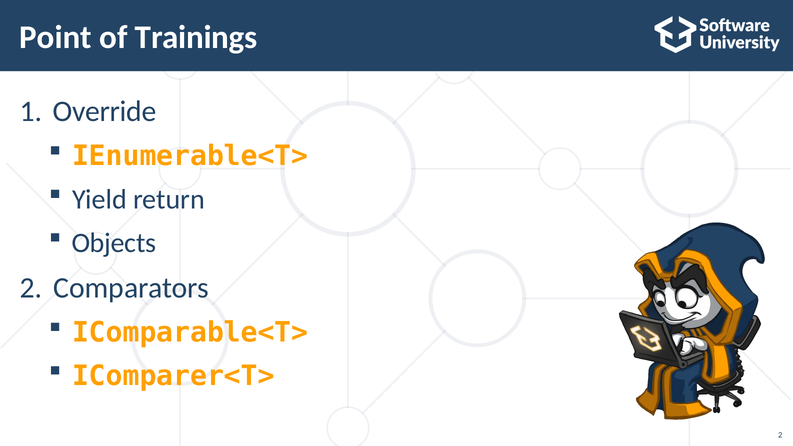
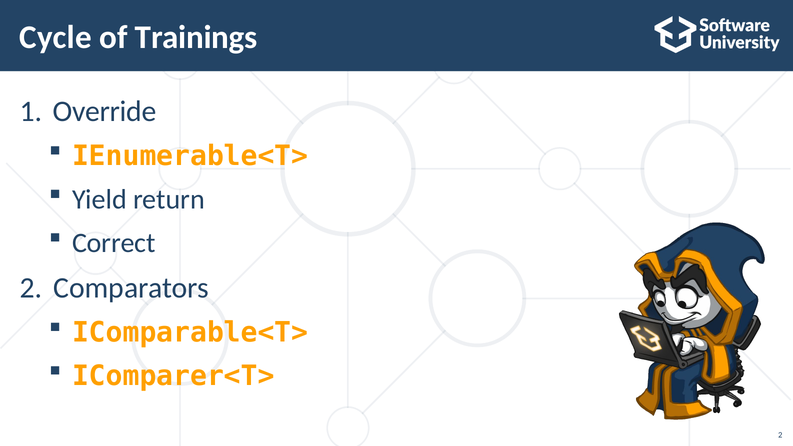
Point: Point -> Cycle
Objects: Objects -> Correct
